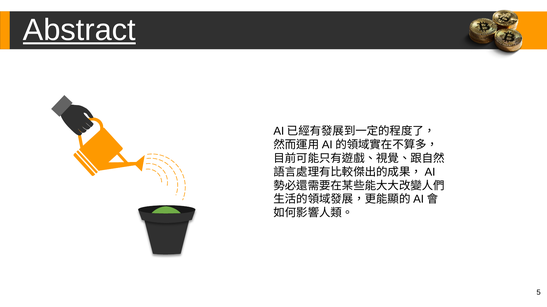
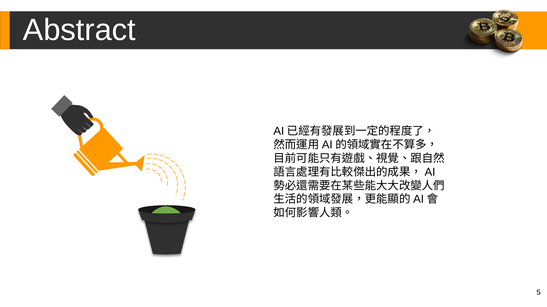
Abstract underline: present -> none
